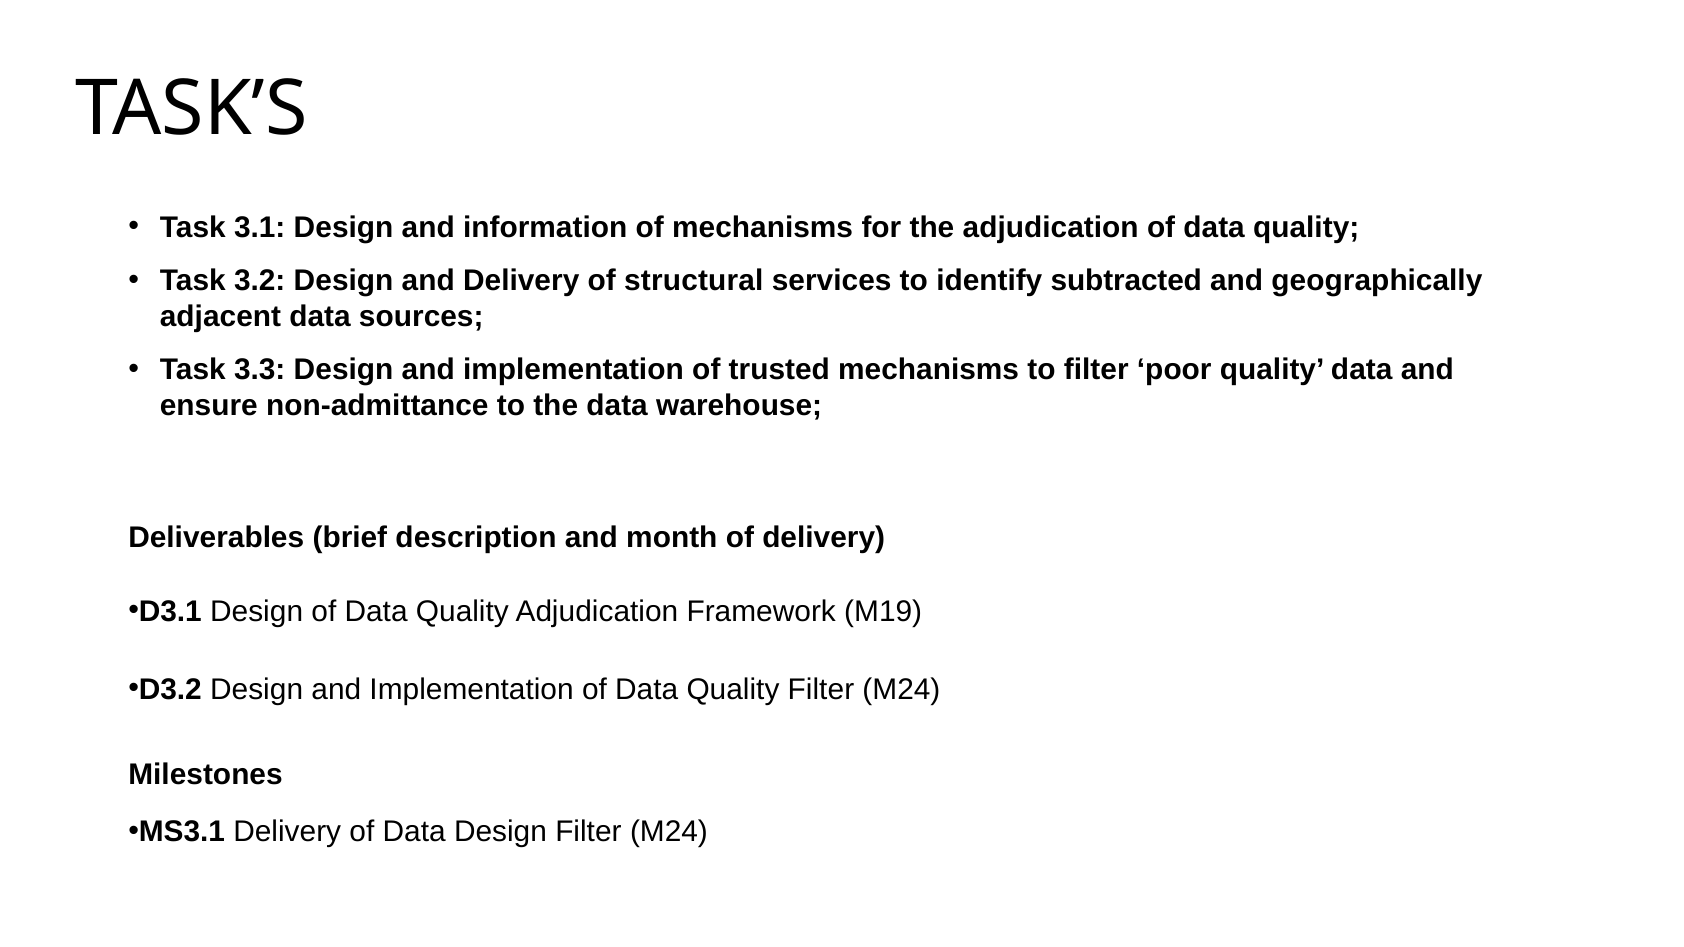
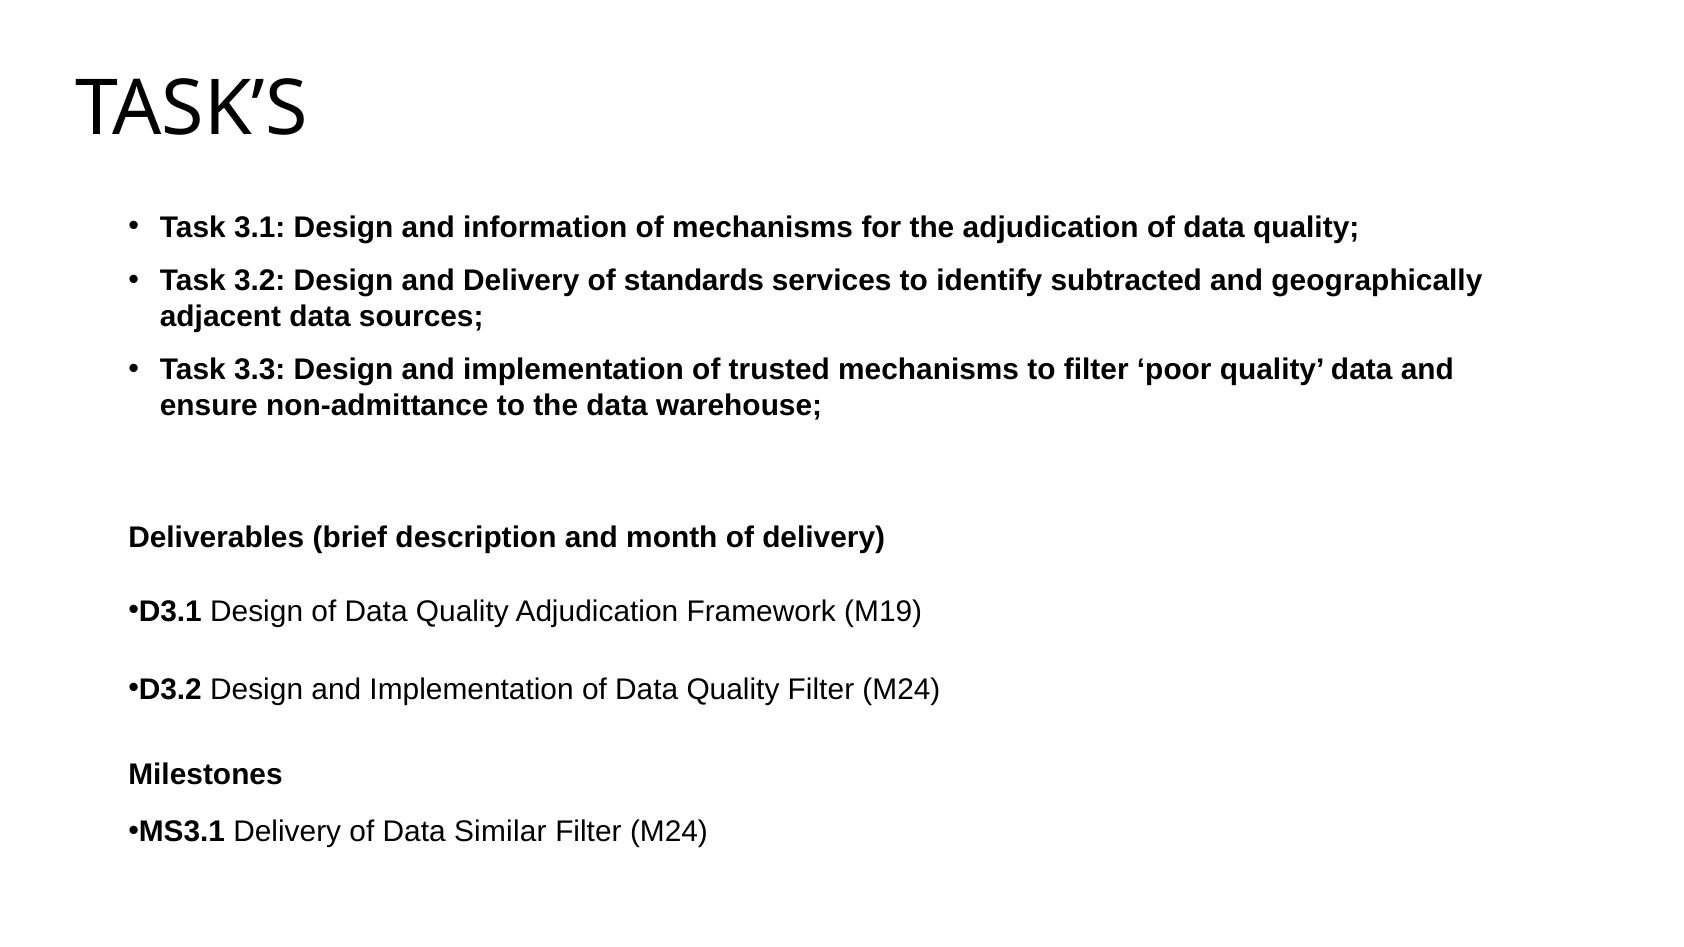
structural: structural -> standards
Data Design: Design -> Similar
